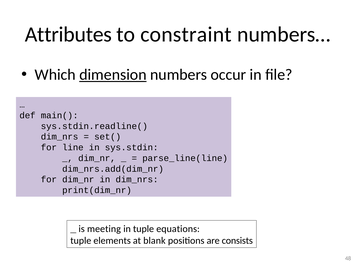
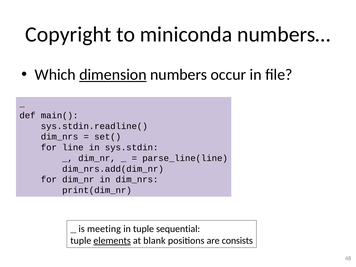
Attributes: Attributes -> Copyright
constraint: constraint -> miniconda
equations: equations -> sequential
elements underline: none -> present
